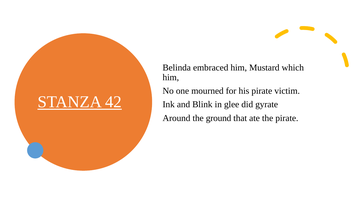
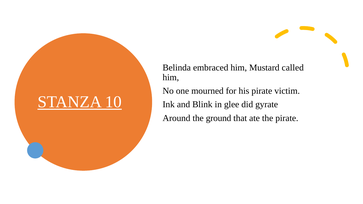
which: which -> called
42: 42 -> 10
